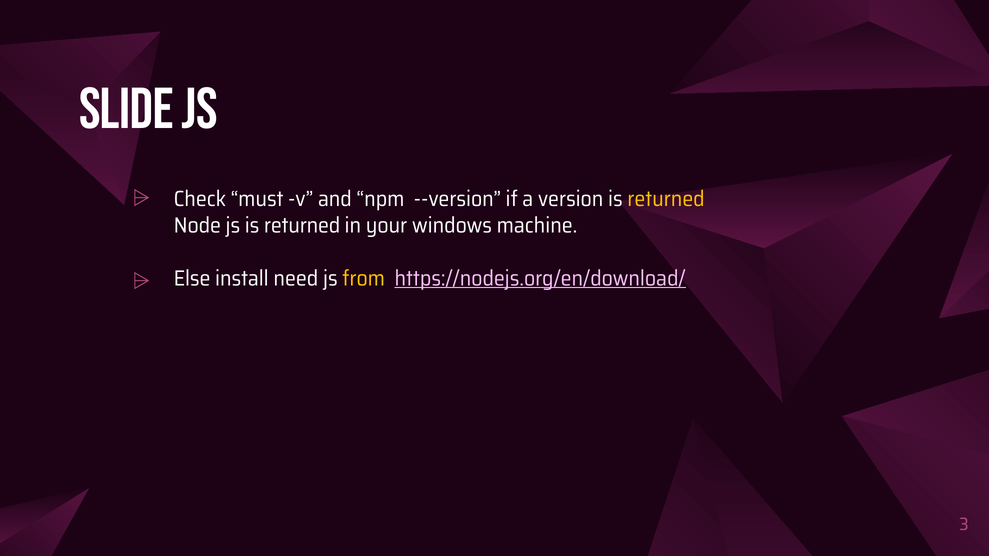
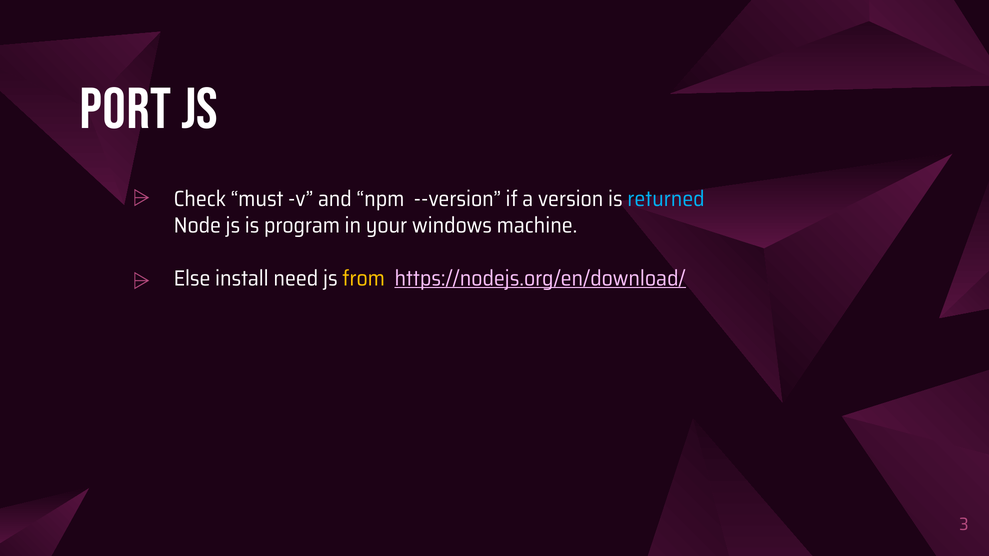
Slide: Slide -> Port
returned at (666, 199) colour: yellow -> light blue
js is returned: returned -> program
